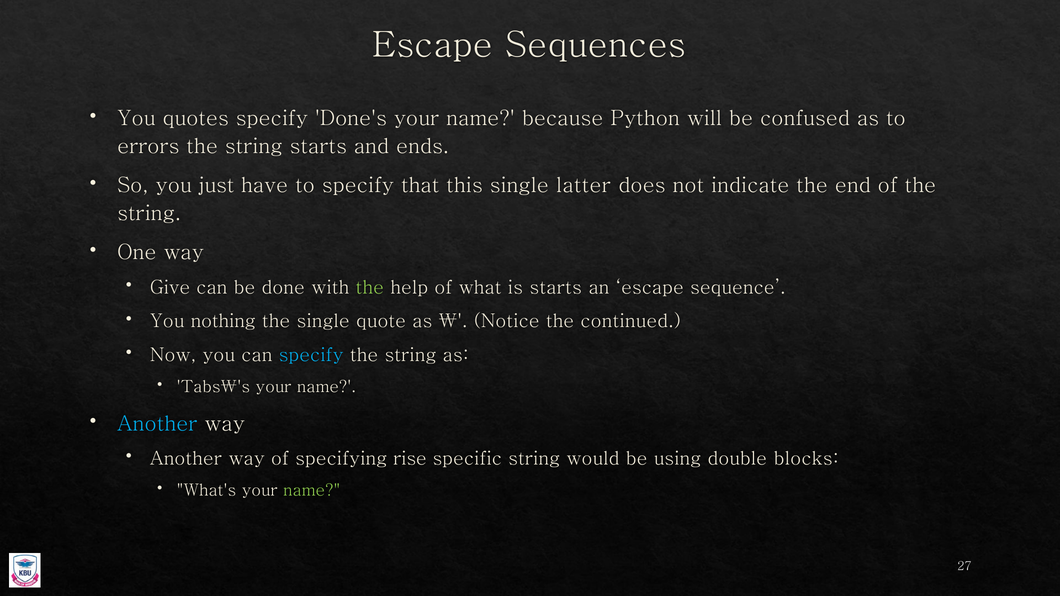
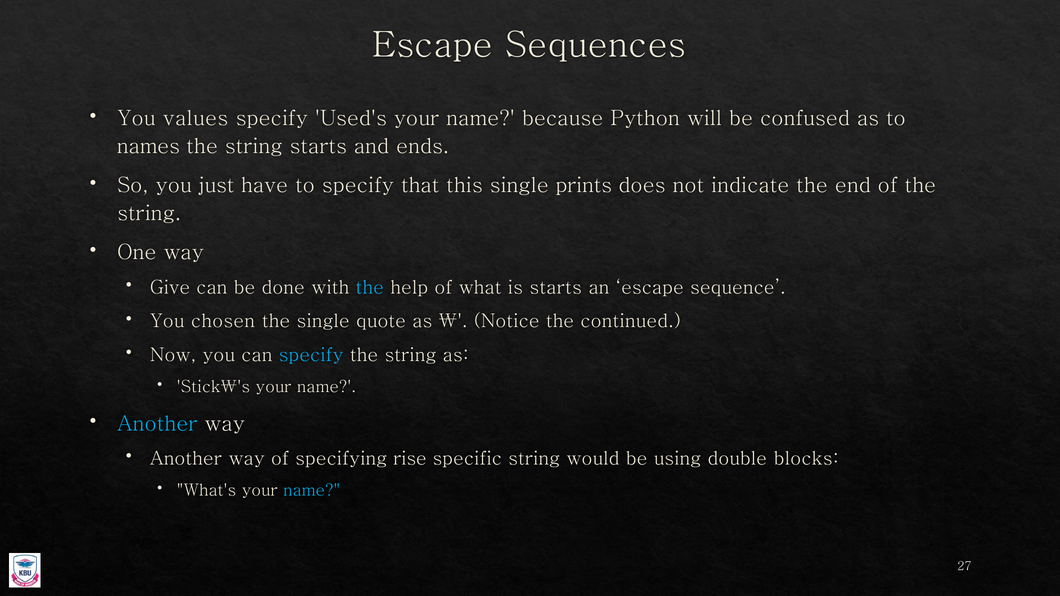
quotes: quotes -> values
Done's: Done's -> Used's
errors: errors -> names
latter: latter -> prints
the at (370, 288) colour: light green -> light blue
nothing: nothing -> chosen
Tabs\'s: Tabs\'s -> Stick\'s
name at (312, 491) colour: light green -> light blue
